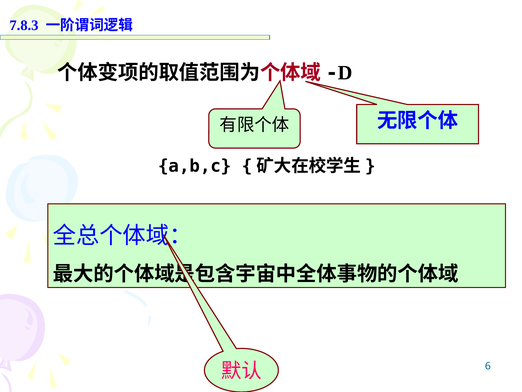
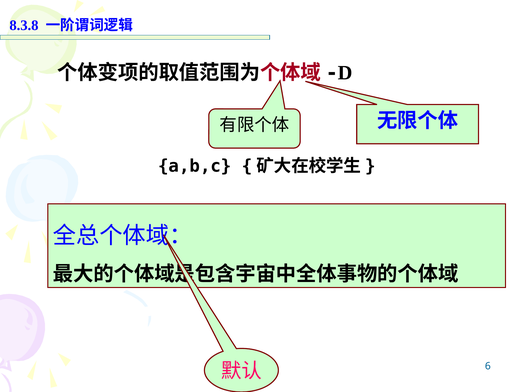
7.8.3: 7.8.3 -> 8.3.8
